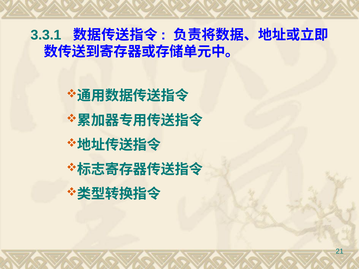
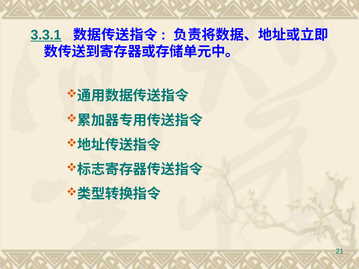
3.3.1 underline: none -> present
